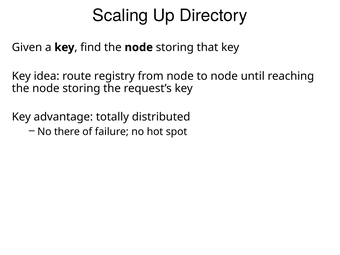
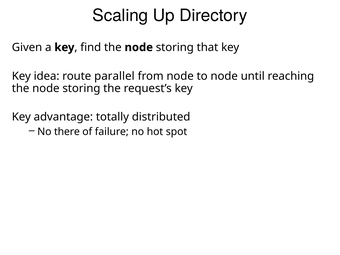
registry: registry -> parallel
